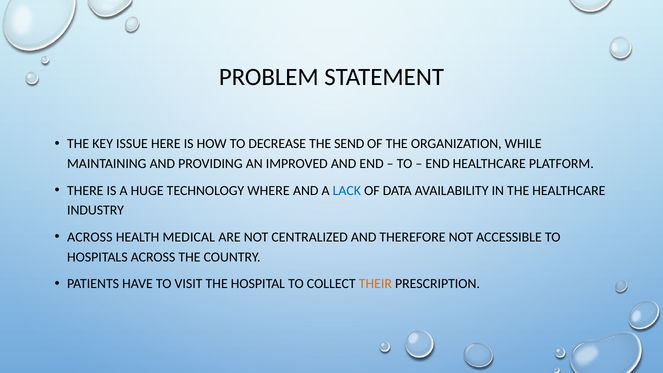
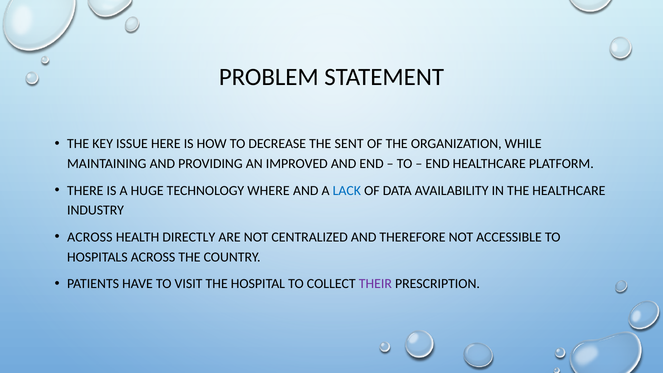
SEND: SEND -> SENT
MEDICAL: MEDICAL -> DIRECTLY
THEIR colour: orange -> purple
